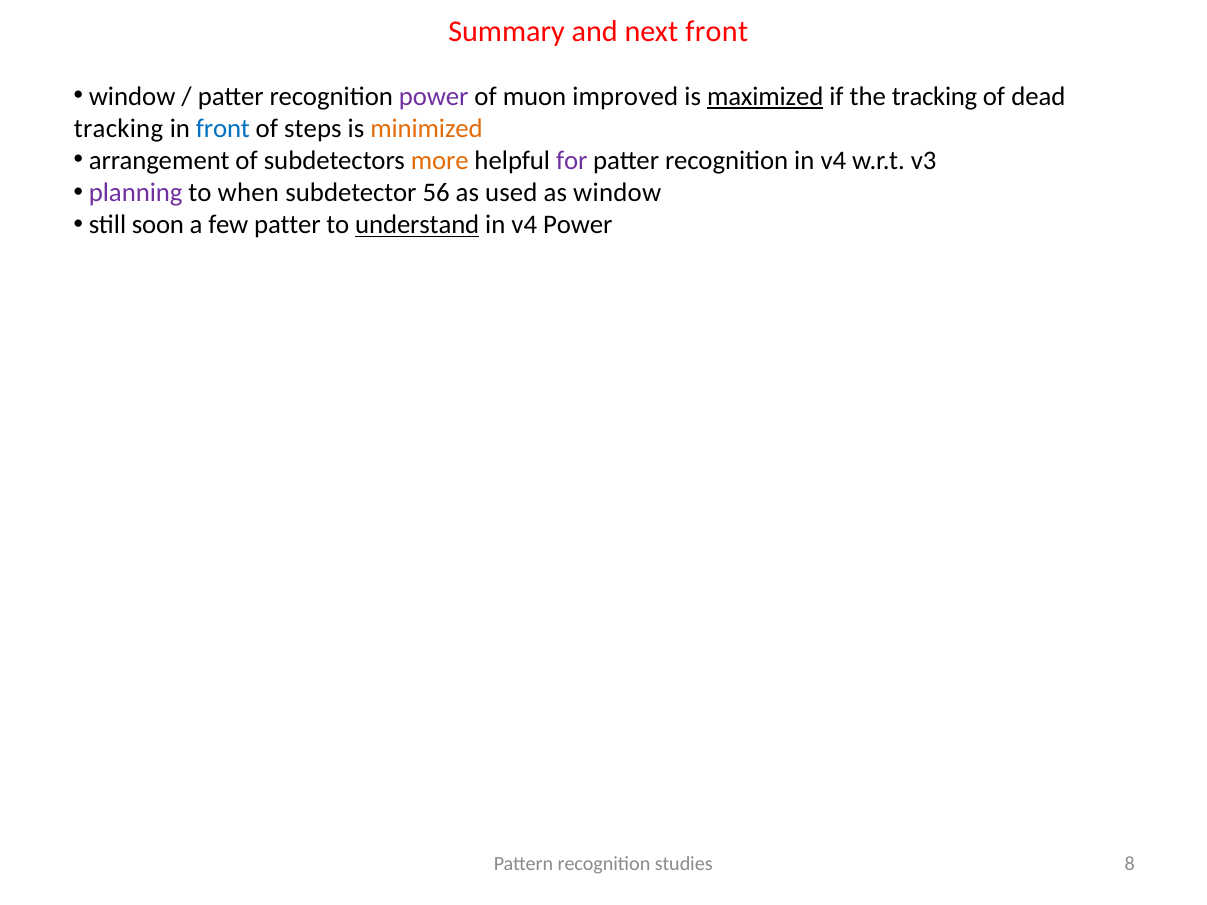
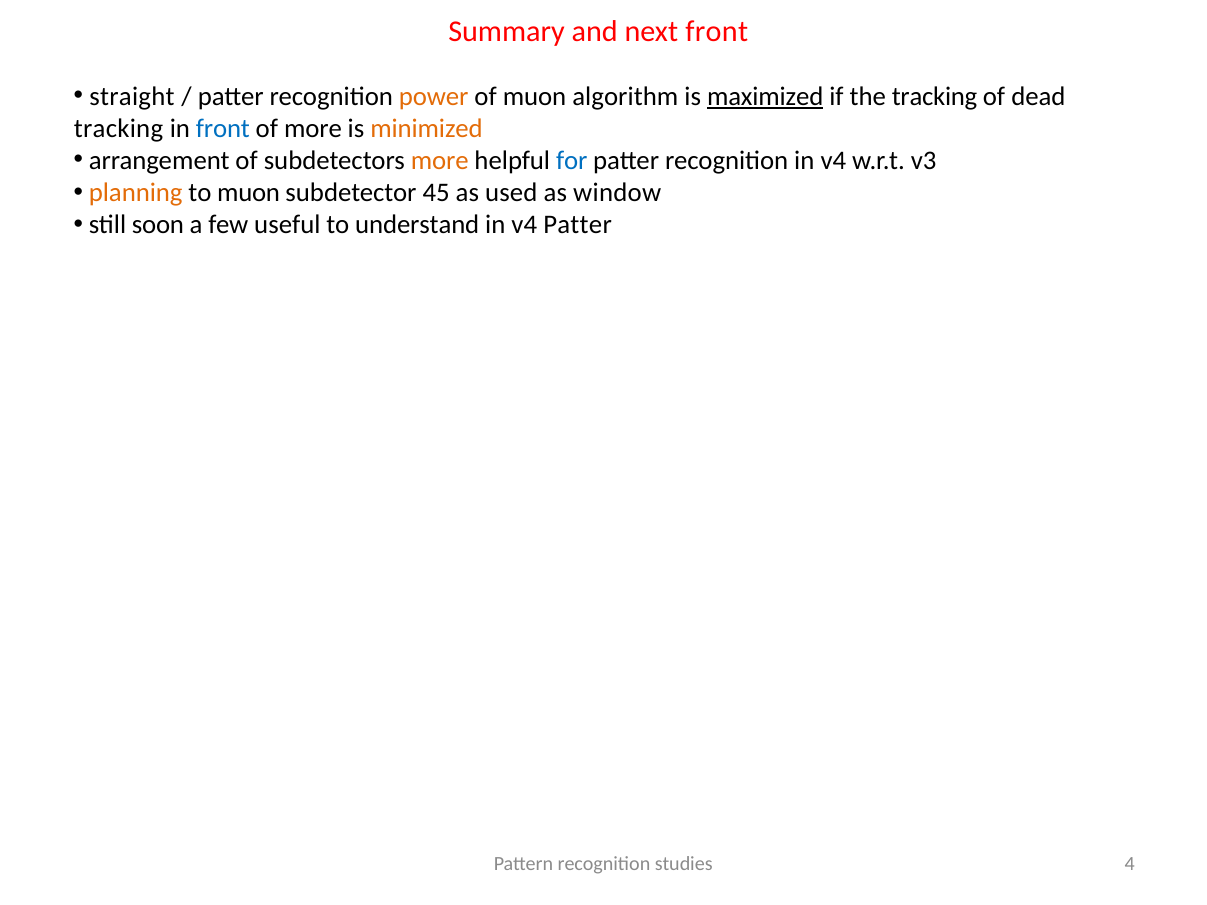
window at (132, 96): window -> straight
power at (434, 96) colour: purple -> orange
improved: improved -> algorithm
of steps: steps -> more
for colour: purple -> blue
planning colour: purple -> orange
to when: when -> muon
56: 56 -> 45
few patter: patter -> useful
understand underline: present -> none
v4 Power: Power -> Patter
8: 8 -> 4
